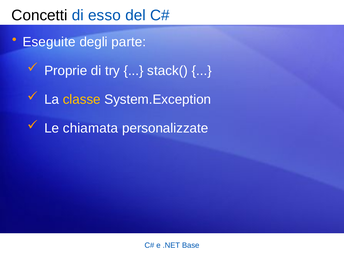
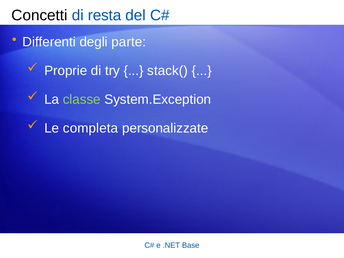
esso: esso -> resta
Eseguite: Eseguite -> Differenti
classe colour: yellow -> light green
chiamata: chiamata -> completa
